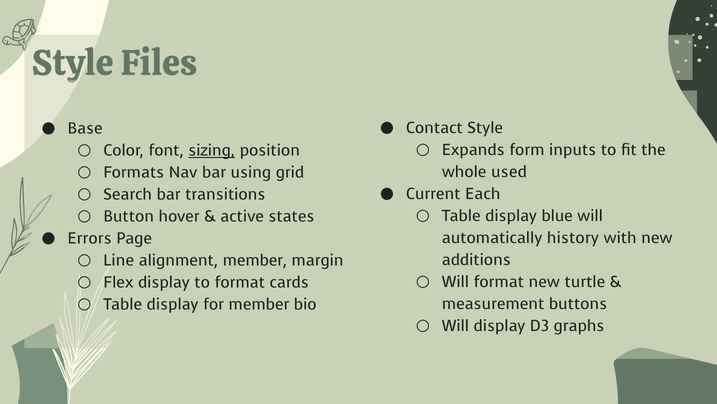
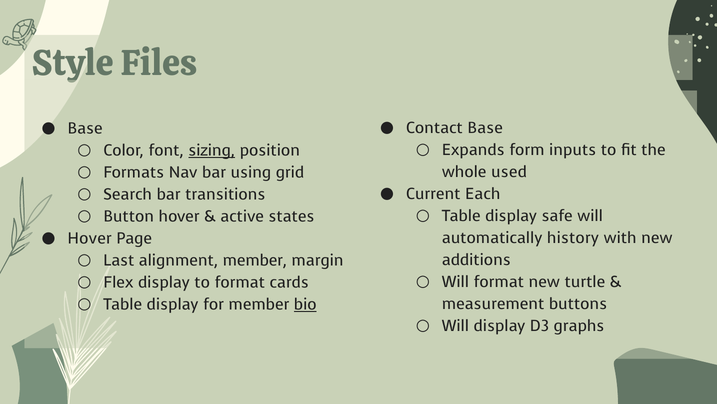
Contact Style: Style -> Base
blue: blue -> safe
Errors at (90, 238): Errors -> Hover
Line: Line -> Last
bio underline: none -> present
